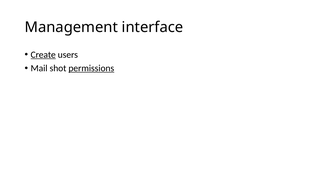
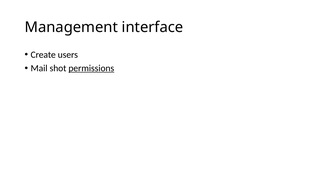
Create underline: present -> none
